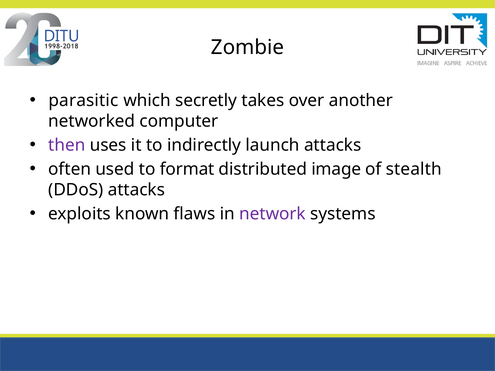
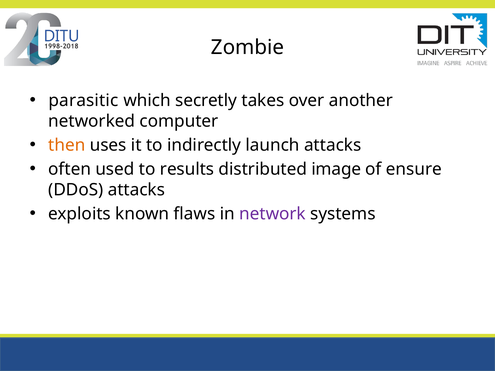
then colour: purple -> orange
format: format -> results
stealth: stealth -> ensure
